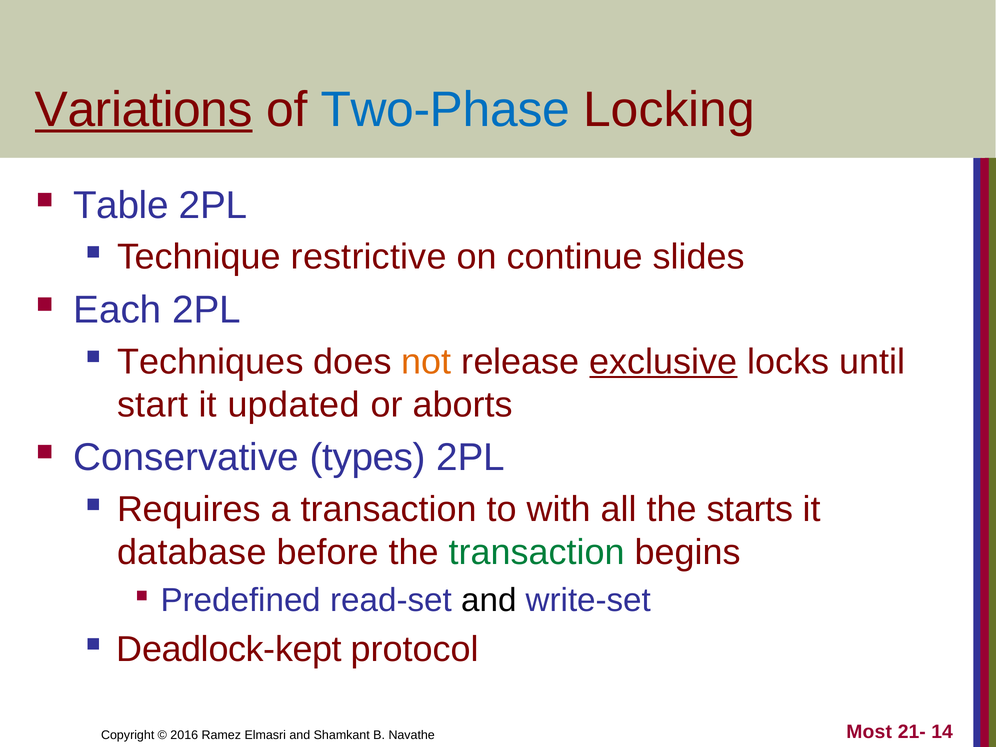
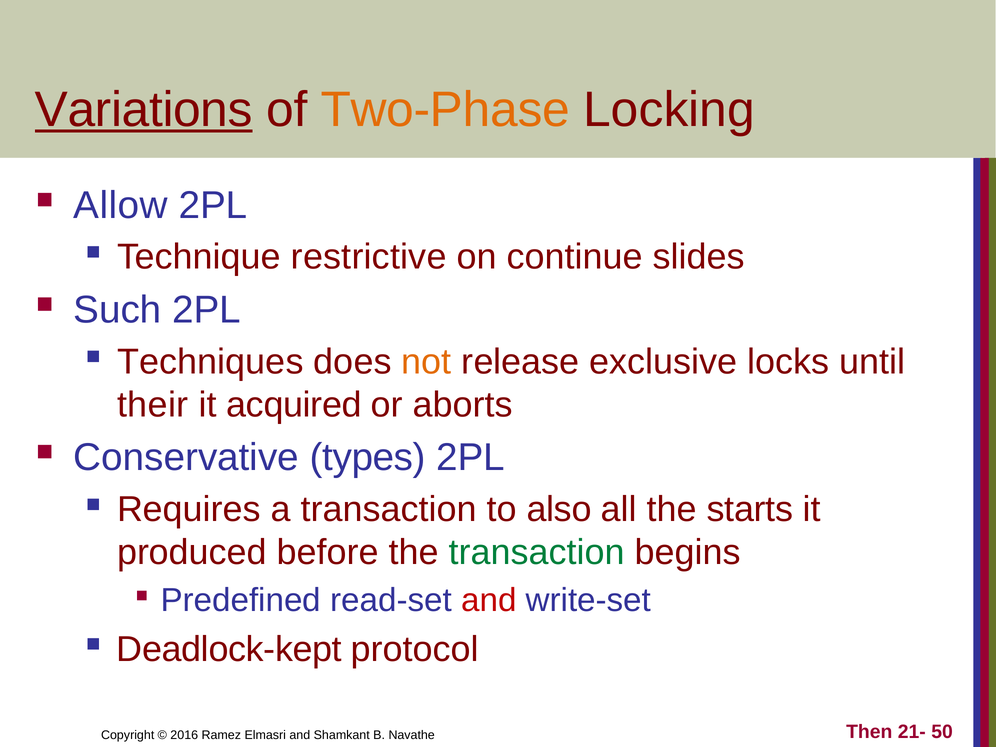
Two-Phase colour: blue -> orange
Table: Table -> Allow
Each: Each -> Such
exclusive underline: present -> none
start: start -> their
updated: updated -> acquired
with: with -> also
database: database -> produced
and at (489, 600) colour: black -> red
Most: Most -> Then
14: 14 -> 50
